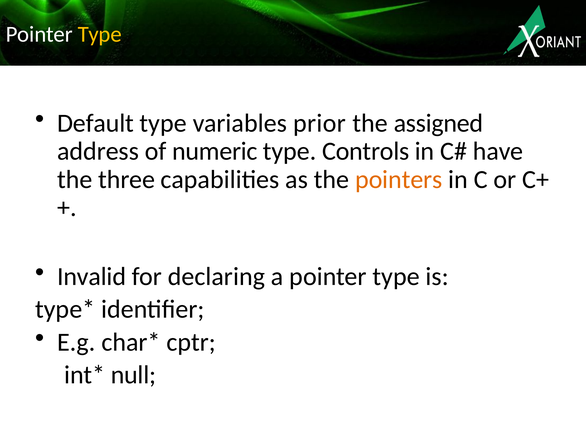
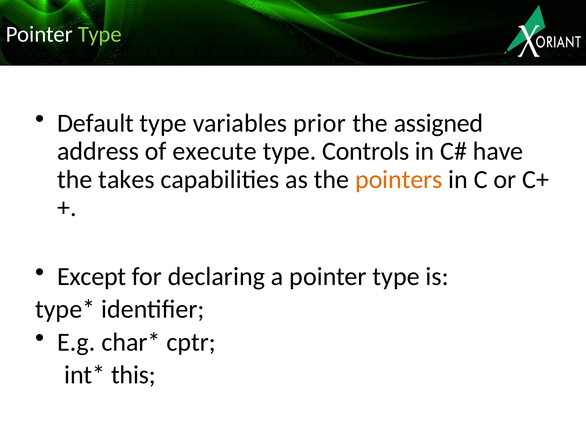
Type at (100, 34) colour: yellow -> light green
numeric: numeric -> execute
three: three -> takes
Invalid: Invalid -> Except
null: null -> this
